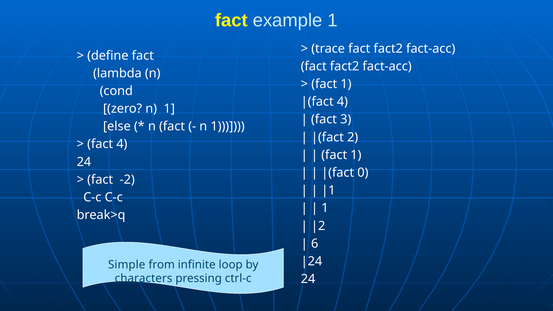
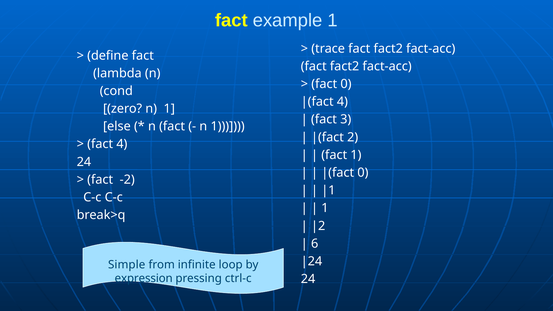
1 at (346, 84): 1 -> 0
characters: characters -> expression
